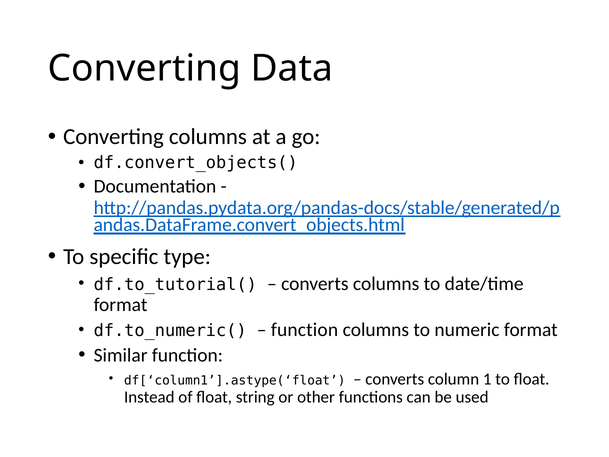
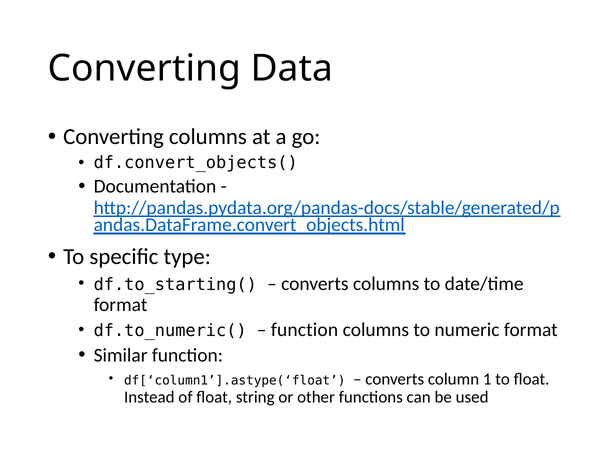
df.to_tutorial(: df.to_tutorial( -> df.to_starting(
